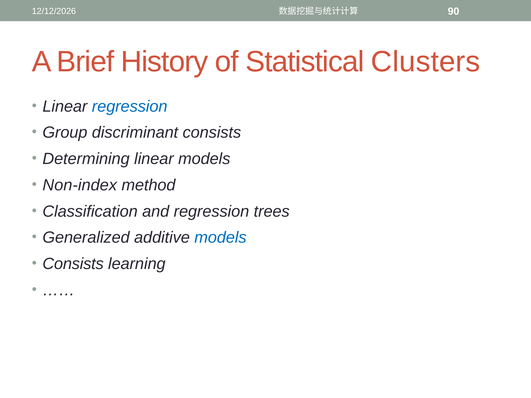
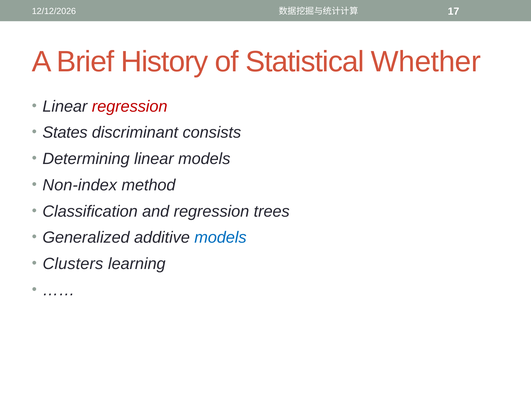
90: 90 -> 17
Clusters: Clusters -> Whether
regression at (130, 106) colour: blue -> red
Group: Group -> States
Consists at (73, 264): Consists -> Clusters
